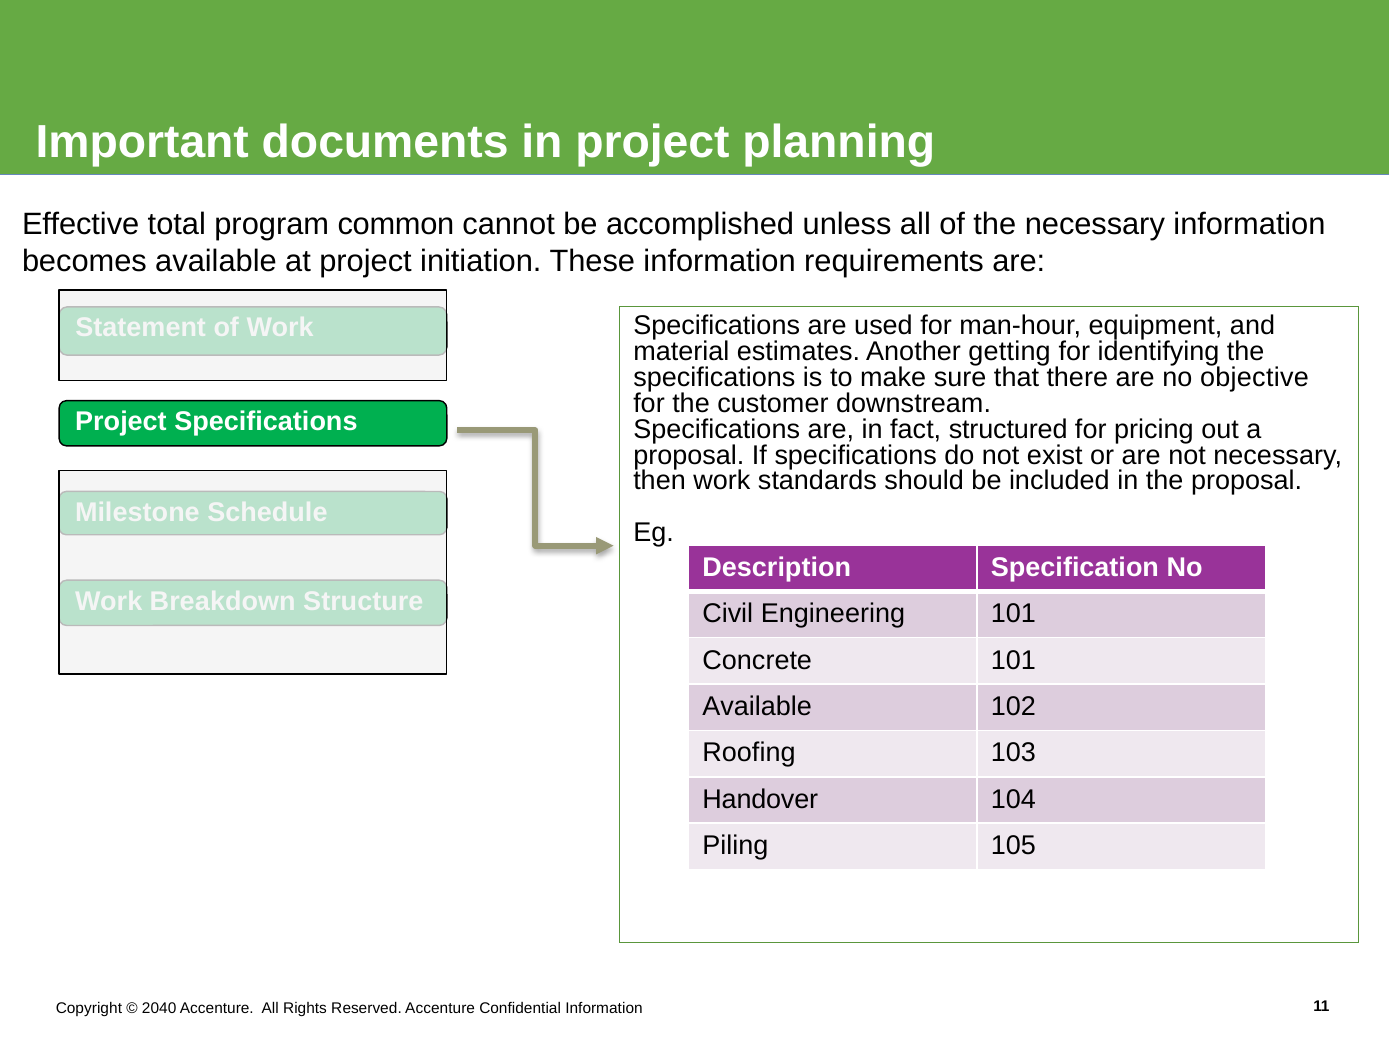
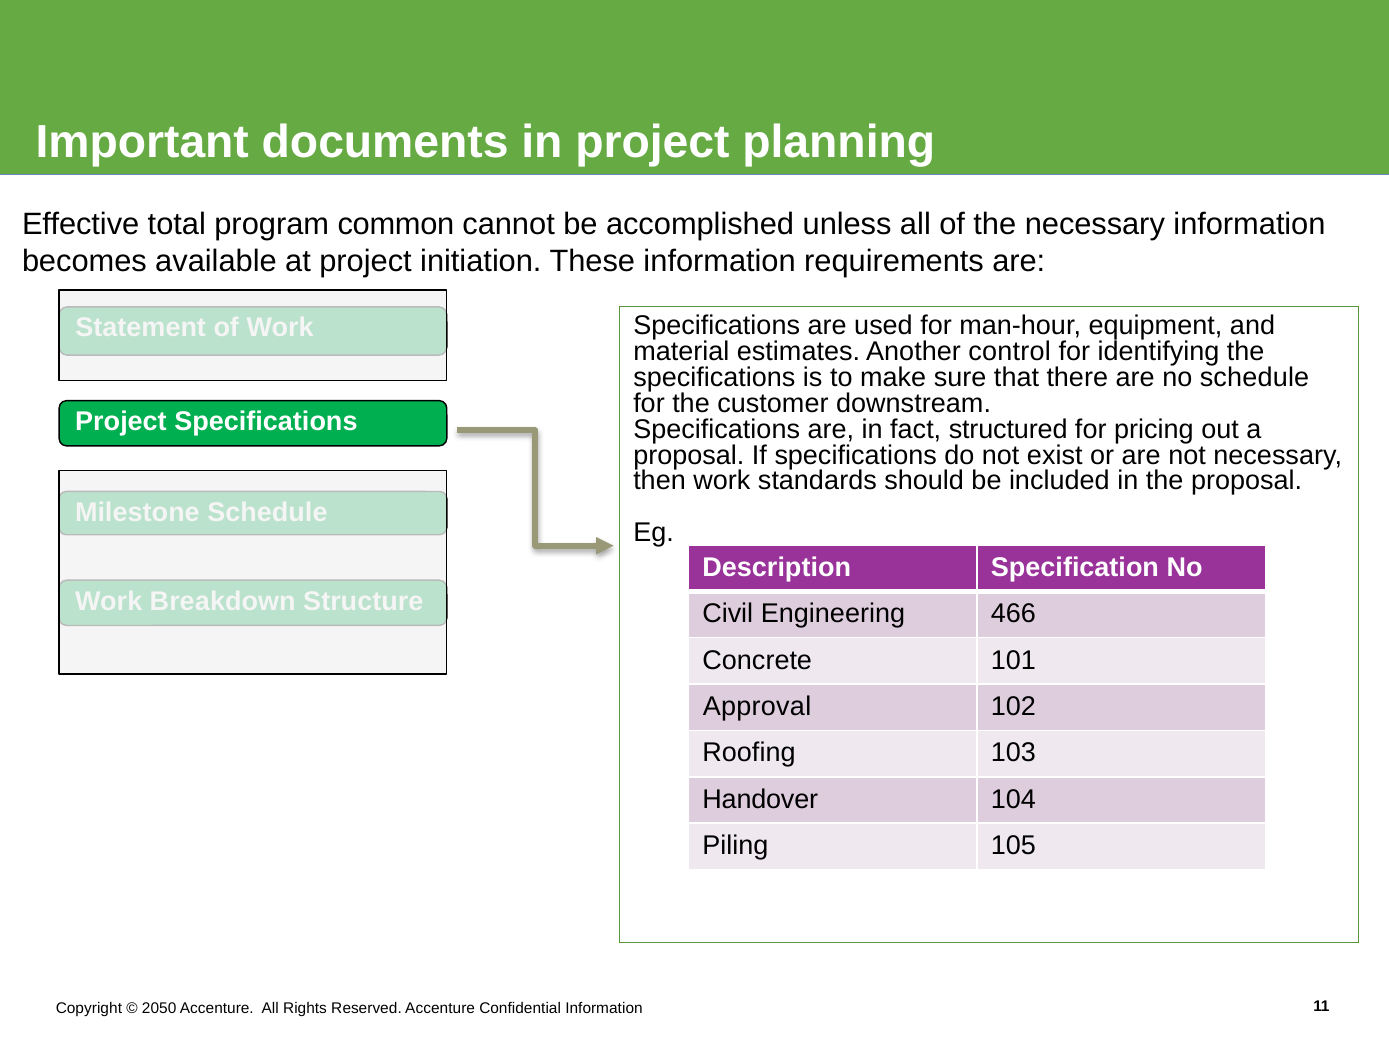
getting: getting -> control
no objective: objective -> schedule
Engineering 101: 101 -> 466
Available at (757, 706): Available -> Approval
2040: 2040 -> 2050
